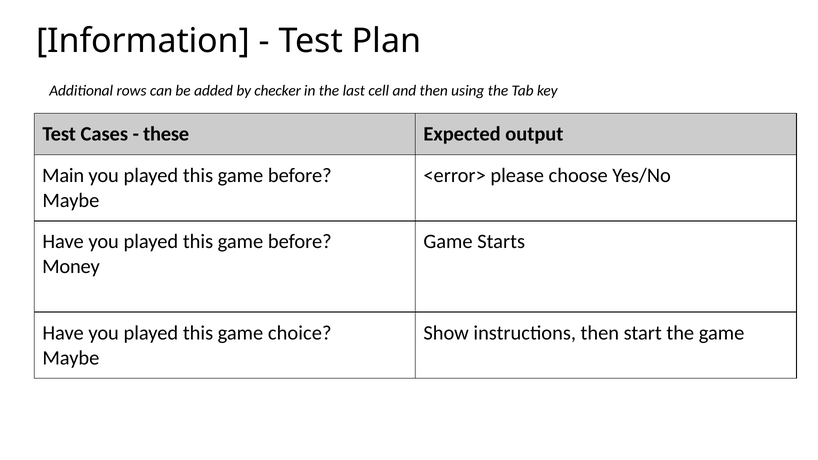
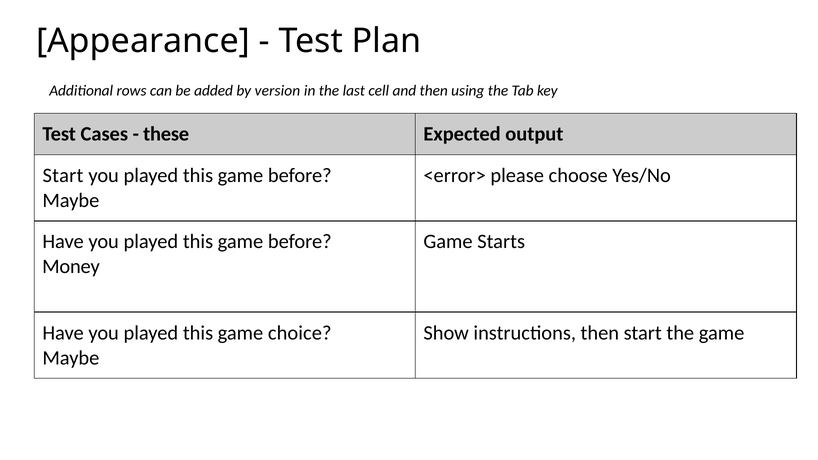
Information: Information -> Appearance
checker: checker -> version
Main at (63, 176): Main -> Start
